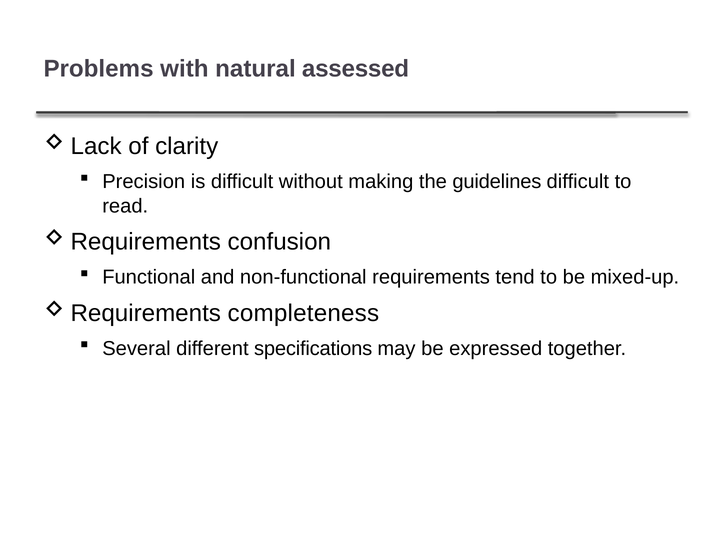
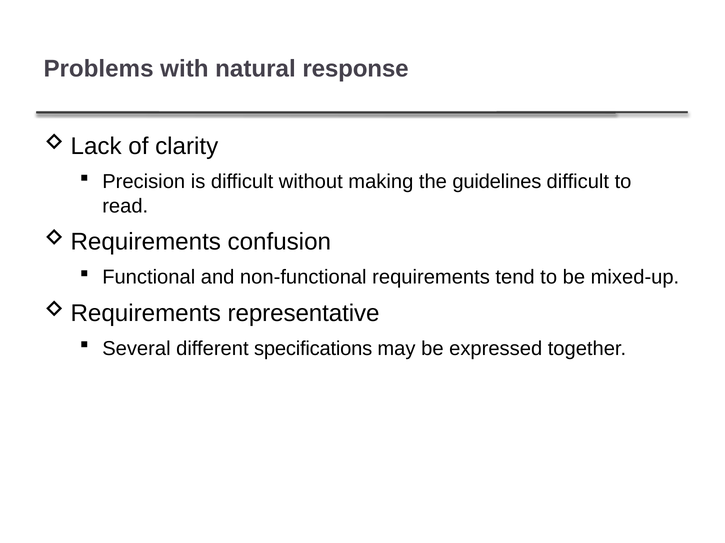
assessed: assessed -> response
completeness: completeness -> representative
